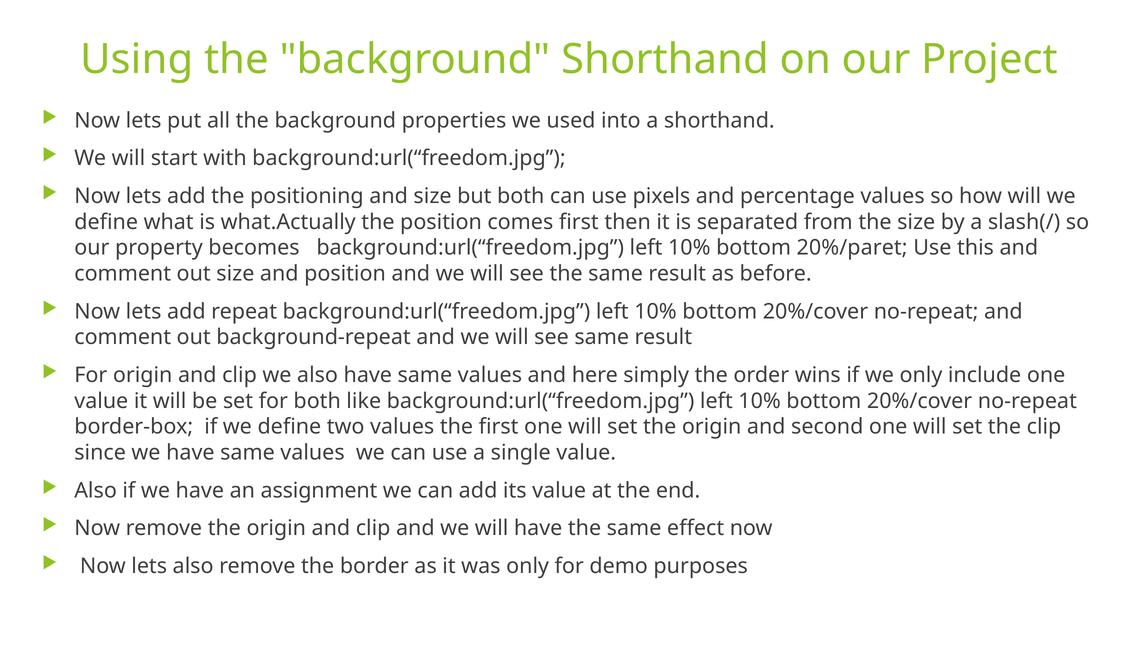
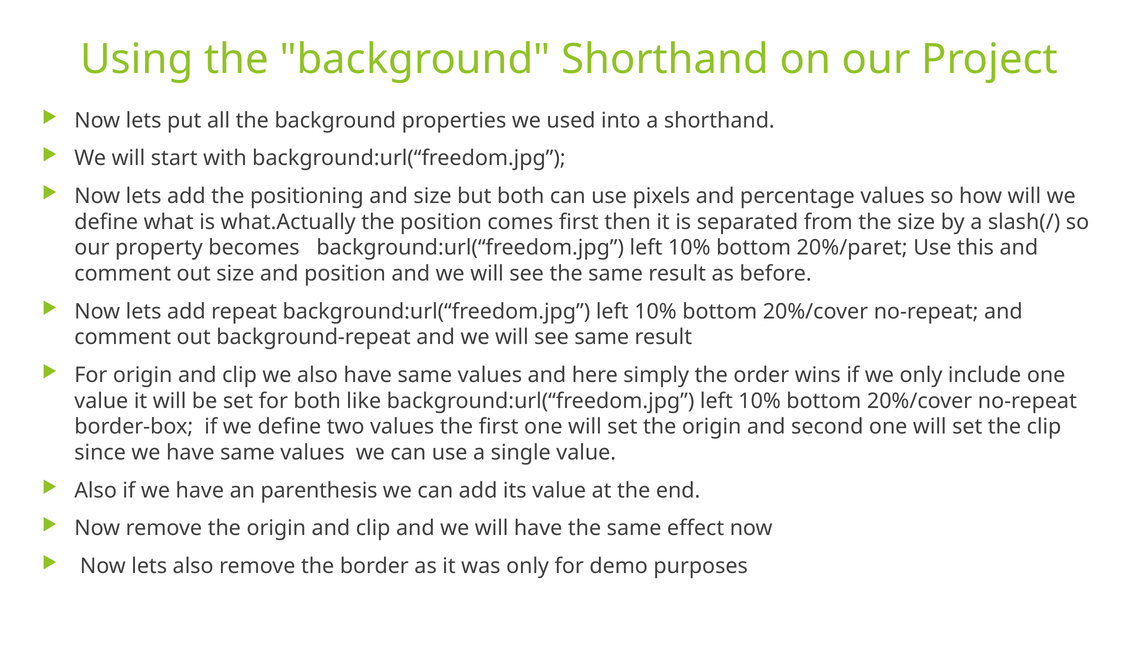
assignment: assignment -> parenthesis
